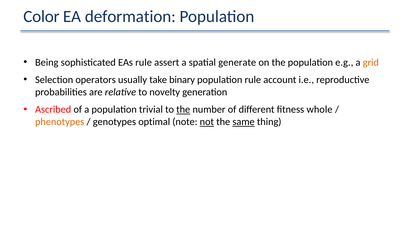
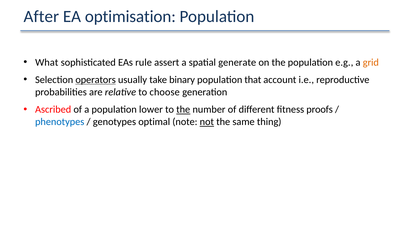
Color: Color -> After
deformation: deformation -> optimisation
Being: Being -> What
operators underline: none -> present
population rule: rule -> that
novelty: novelty -> choose
trivial: trivial -> lower
whole: whole -> proofs
phenotypes colour: orange -> blue
same underline: present -> none
